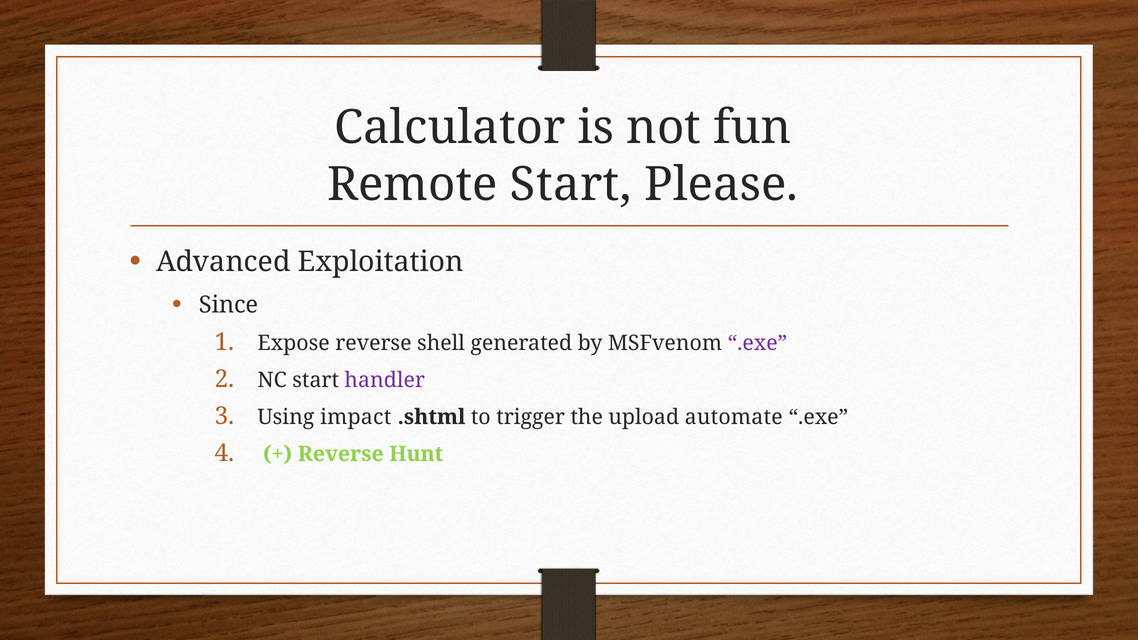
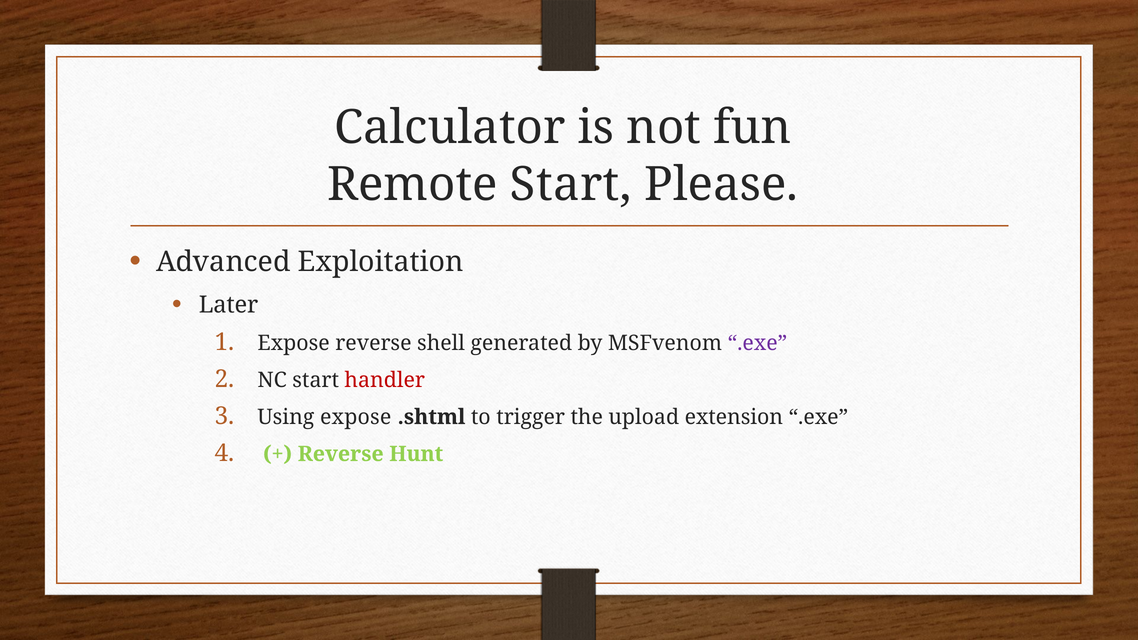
Since: Since -> Later
handler colour: purple -> red
Using impact: impact -> expose
automate: automate -> extension
